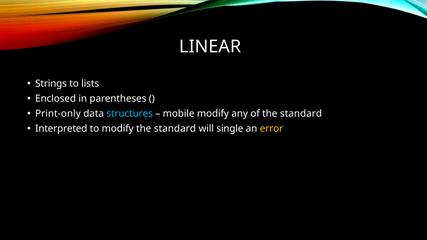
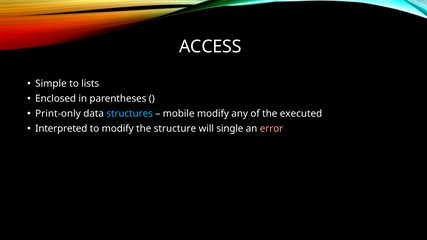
LINEAR: LINEAR -> ACCESS
Strings: Strings -> Simple
of the standard: standard -> executed
modify the standard: standard -> structure
error colour: yellow -> pink
